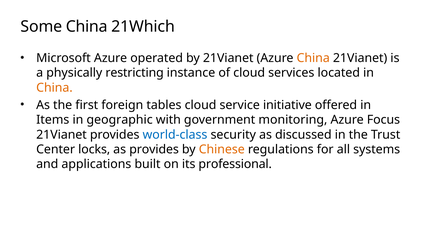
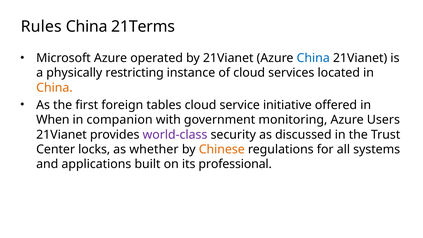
Some: Some -> Rules
21Which: 21Which -> 21Terms
China at (313, 58) colour: orange -> blue
Items: Items -> When
geographic: geographic -> companion
Focus: Focus -> Users
world-class colour: blue -> purple
as provides: provides -> whether
